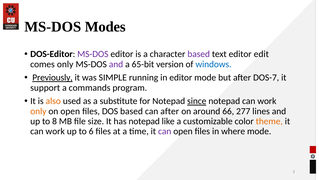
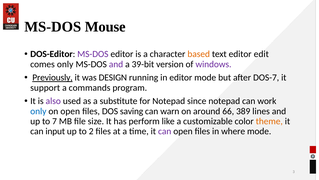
Modes: Modes -> Mouse
based at (199, 54) colour: purple -> orange
65-bit: 65-bit -> 39-bit
windows colour: blue -> purple
SIMPLE: SIMPLE -> DESIGN
also colour: orange -> purple
since underline: present -> none
only at (38, 111) colour: orange -> blue
DOS based: based -> saving
can after: after -> warn
277: 277 -> 389
8: 8 -> 7
has notepad: notepad -> perform
work at (55, 131): work -> input
6: 6 -> 2
